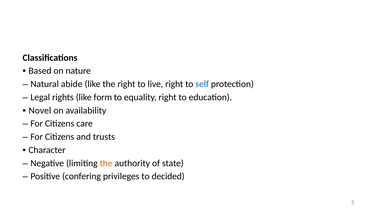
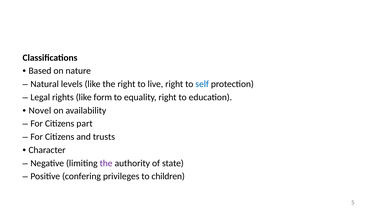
abide: abide -> levels
care: care -> part
the at (106, 163) colour: orange -> purple
decided: decided -> children
